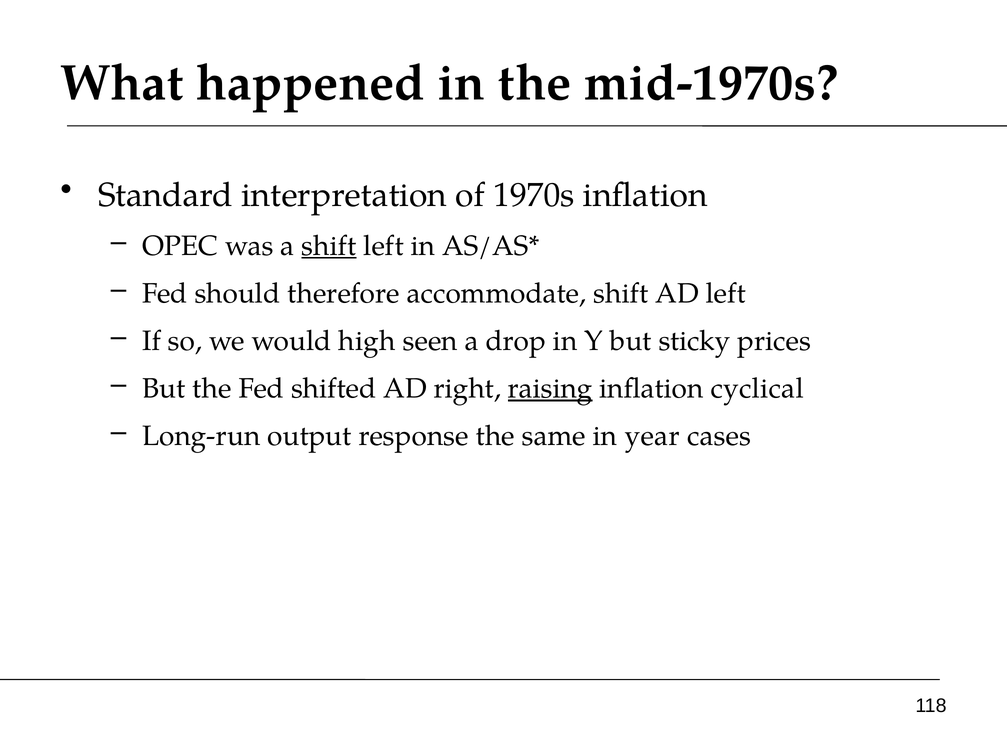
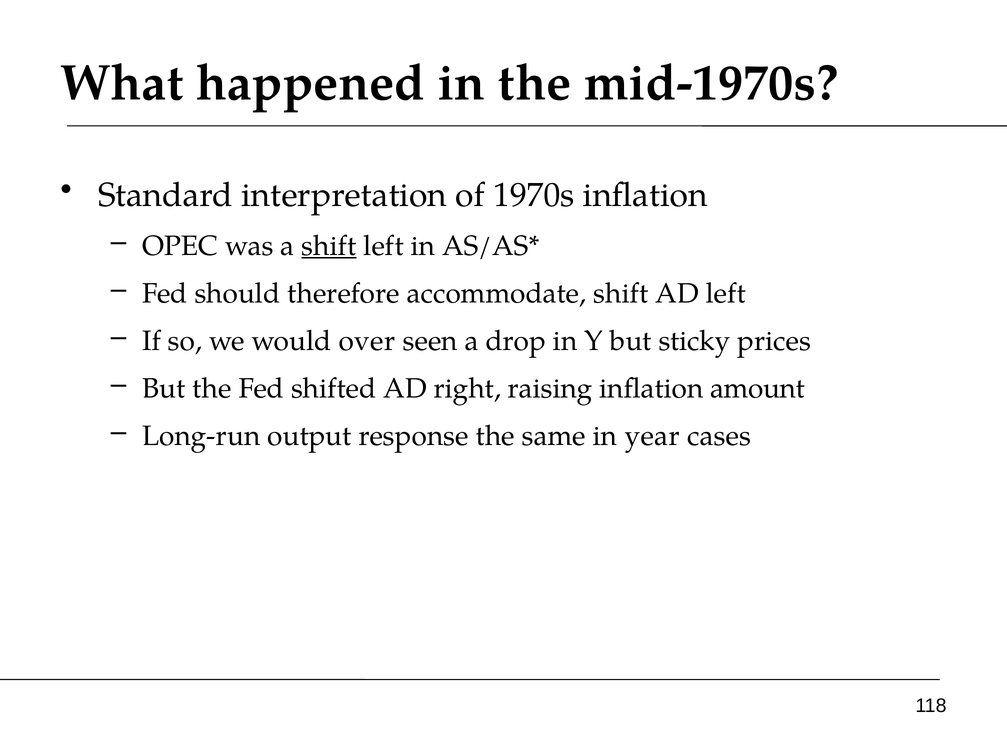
high: high -> over
raising underline: present -> none
cyclical: cyclical -> amount
